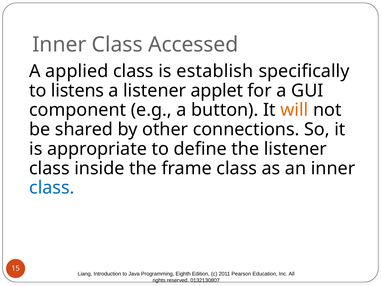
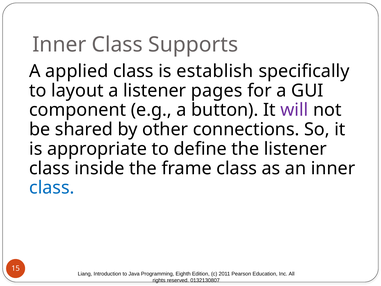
Accessed: Accessed -> Supports
listens: listens -> layout
applet: applet -> pages
will colour: orange -> purple
